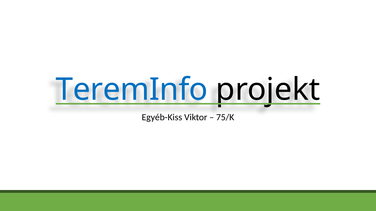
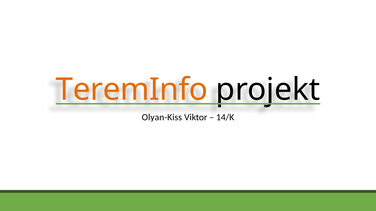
TeremInfo colour: blue -> orange
Egyéb-Kiss: Egyéb-Kiss -> Olyan-Kiss
75/K: 75/K -> 14/K
